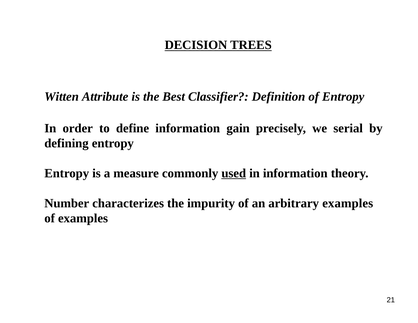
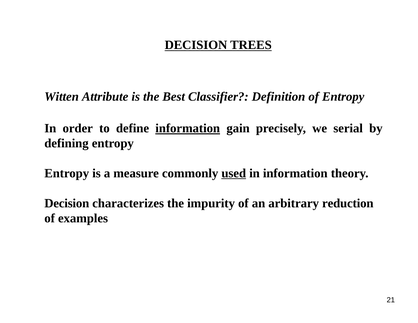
information at (188, 128) underline: none -> present
Number at (67, 203): Number -> Decision
arbitrary examples: examples -> reduction
